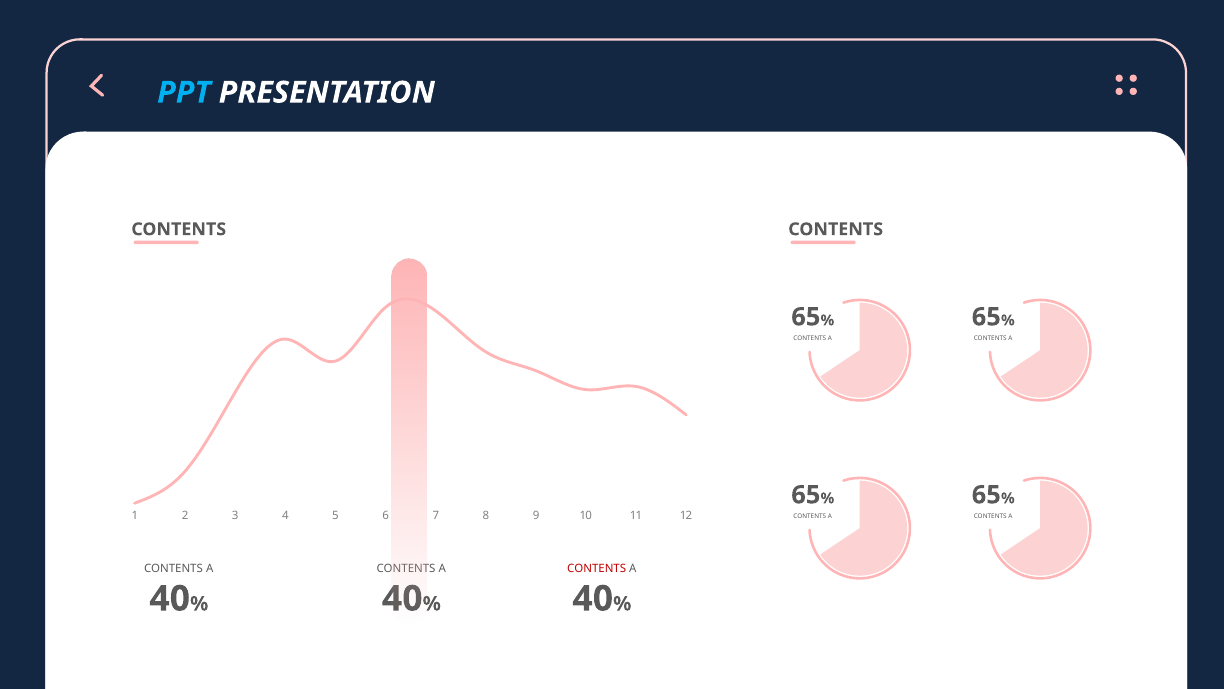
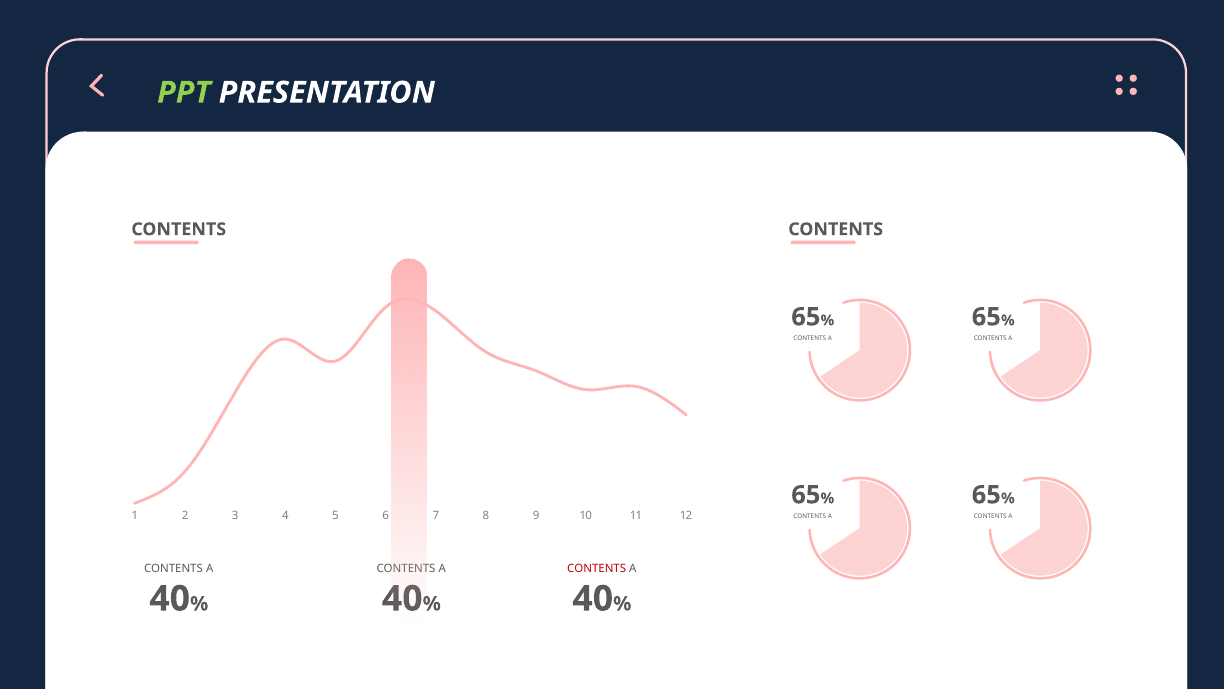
PPT colour: light blue -> light green
